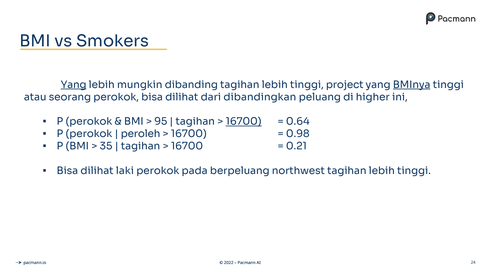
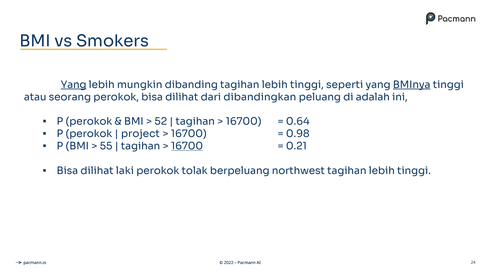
project: project -> seperti
higher: higher -> adalah
95: 95 -> 52
16700 at (244, 122) underline: present -> none
peroleh: peroleh -> project
35: 35 -> 55
16700 at (187, 146) underline: none -> present
pada: pada -> tolak
